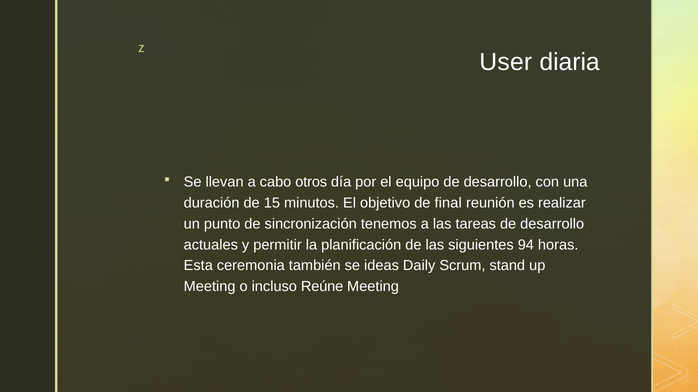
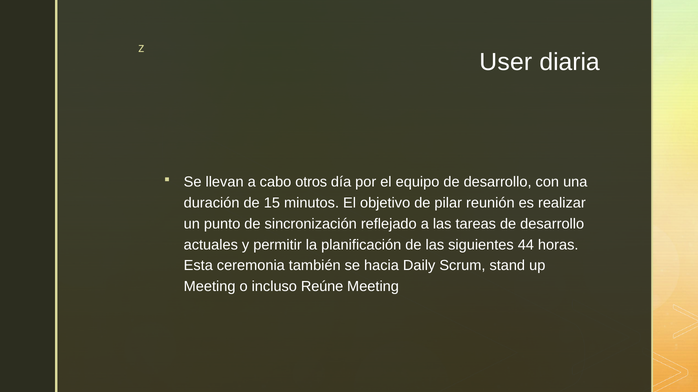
final: final -> pilar
tenemos: tenemos -> reflejado
94: 94 -> 44
ideas: ideas -> hacia
